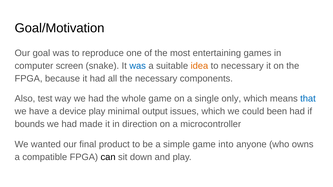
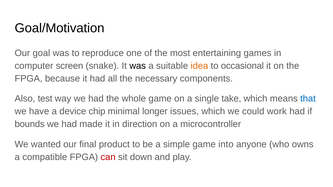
was at (138, 66) colour: blue -> black
to necessary: necessary -> occasional
only: only -> take
device play: play -> chip
output: output -> longer
been: been -> work
can colour: black -> red
